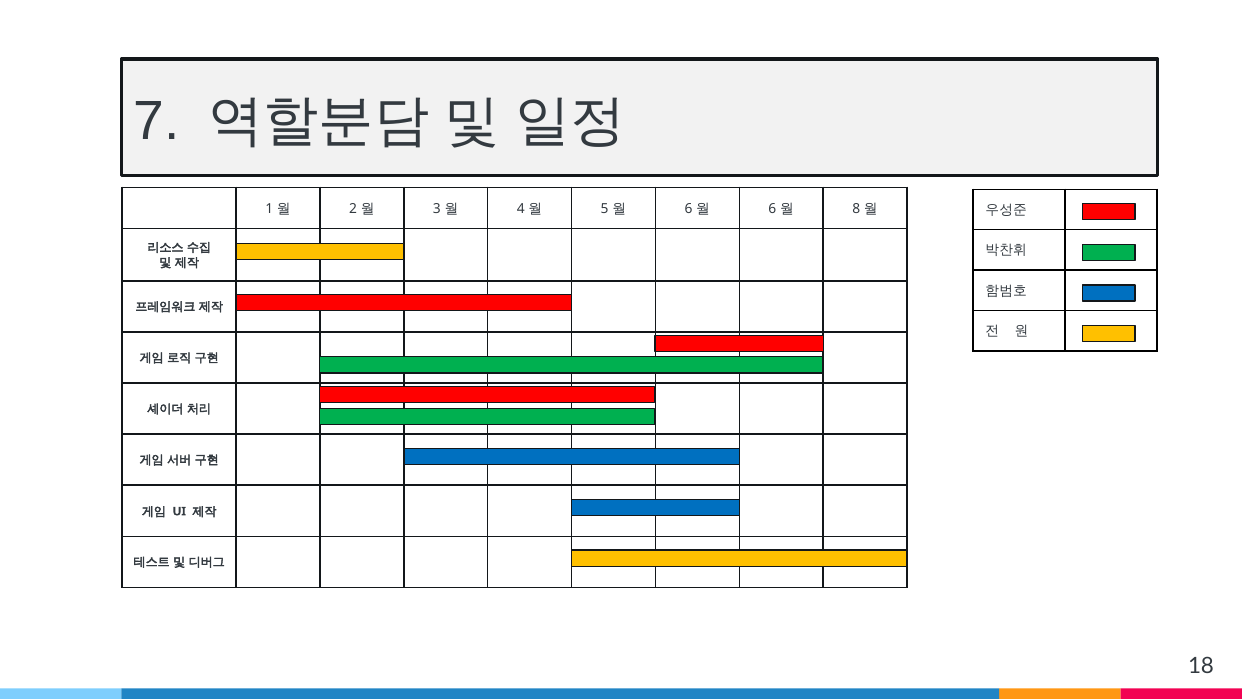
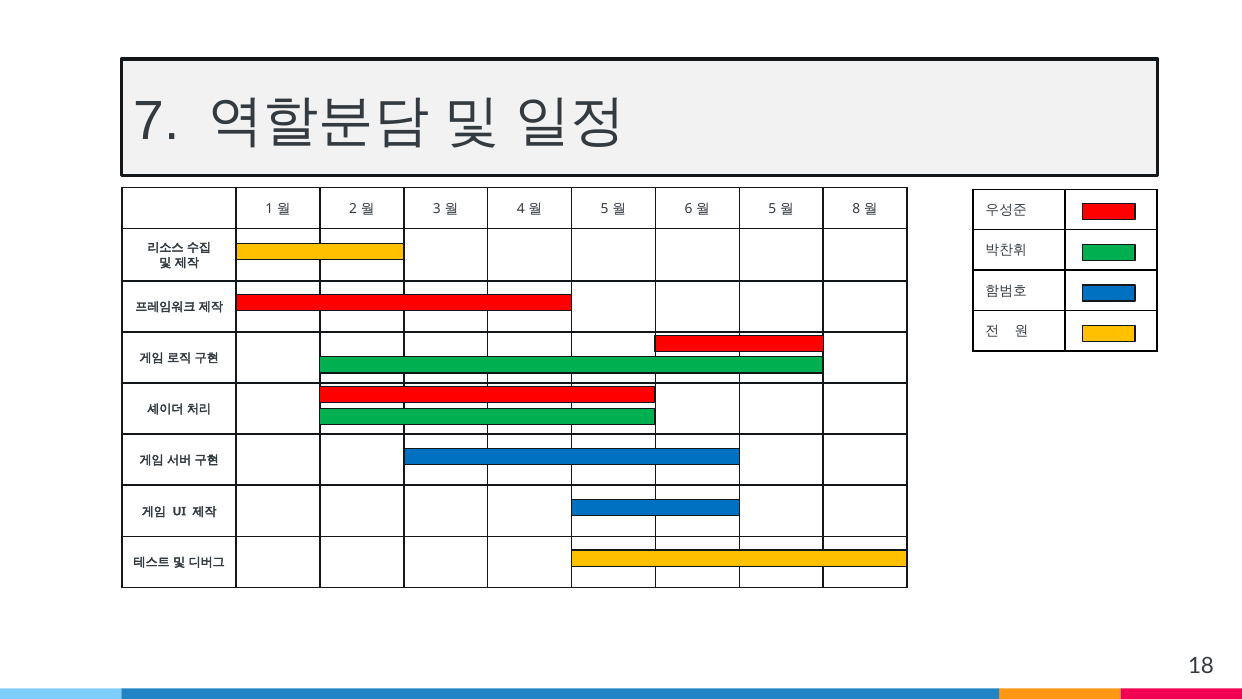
6 at (772, 209): 6 -> 5
